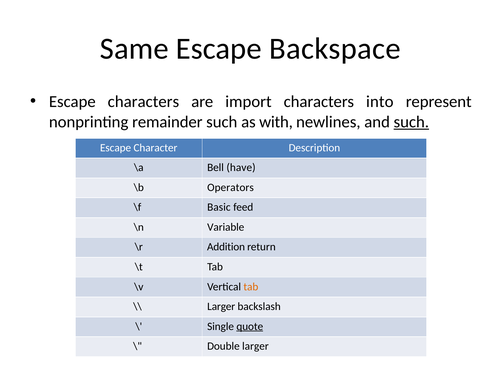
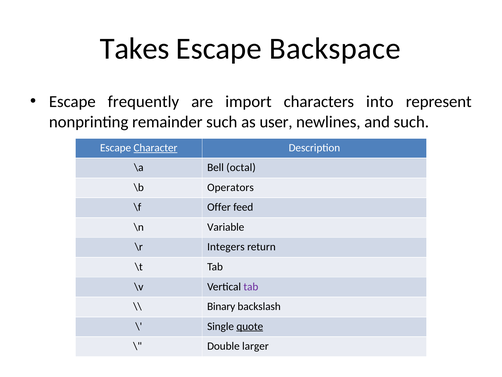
Same: Same -> Takes
Escape characters: characters -> frequently
with: with -> user
such at (411, 122) underline: present -> none
Character underline: none -> present
have: have -> octal
Basic: Basic -> Offer
Addition: Addition -> Integers
tab at (251, 286) colour: orange -> purple
Larger at (221, 306): Larger -> Binary
